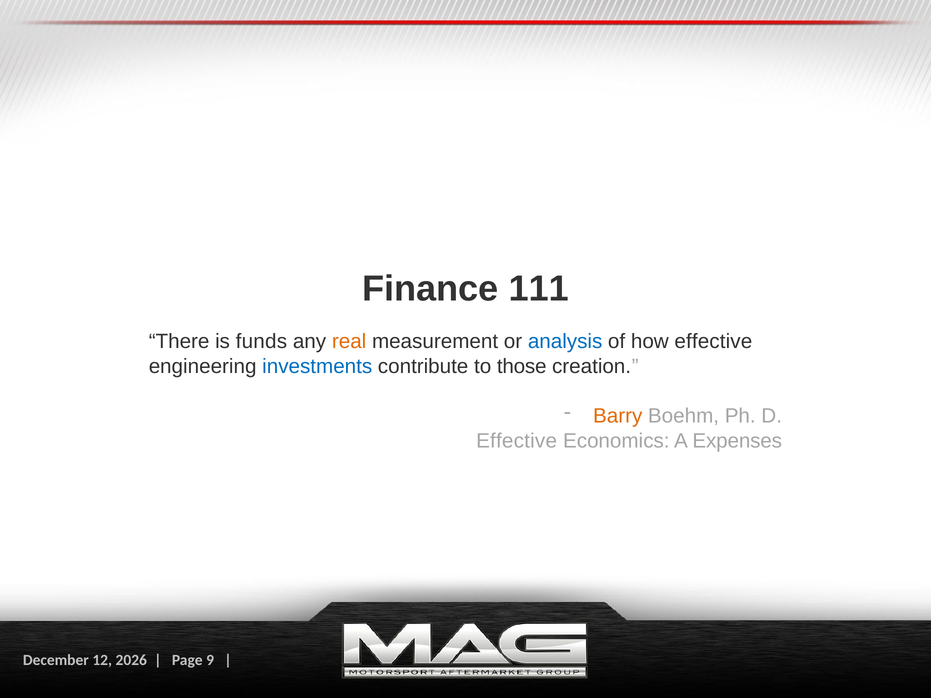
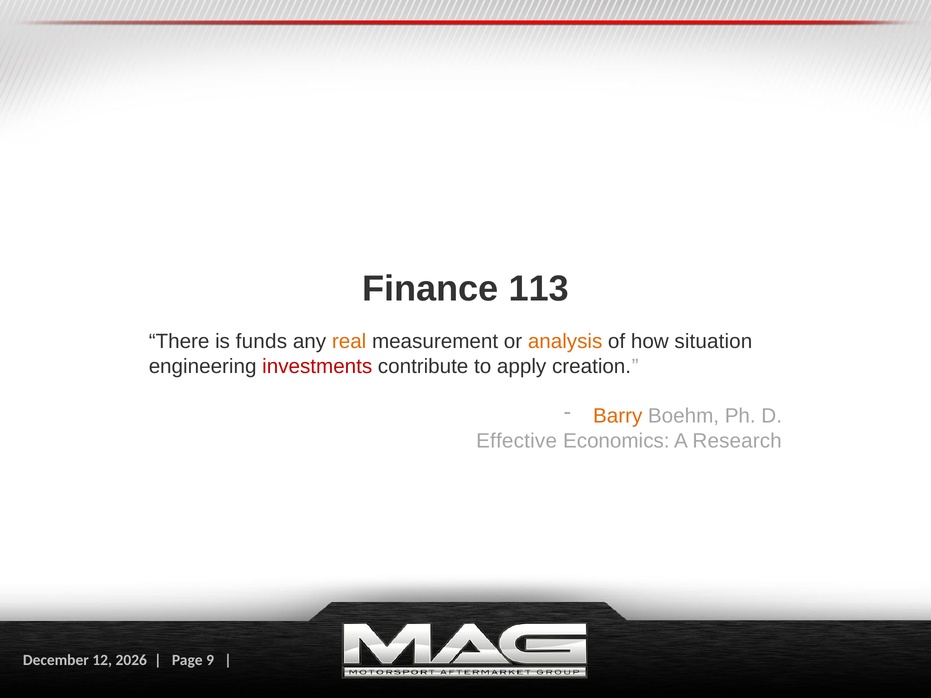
111: 111 -> 113
analysis colour: blue -> orange
how effective: effective -> situation
investments colour: blue -> red
those: those -> apply
Expenses: Expenses -> Research
